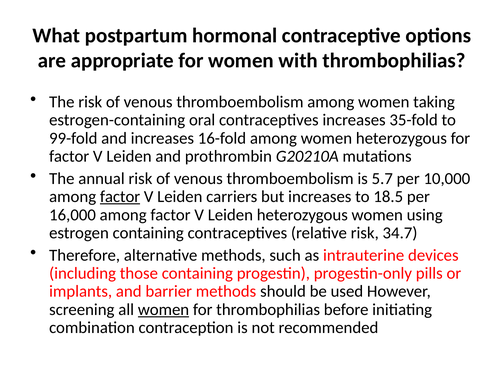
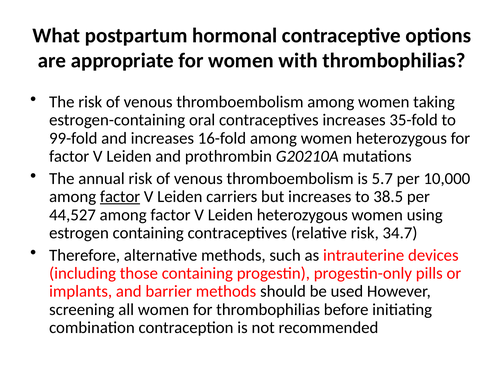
18.5: 18.5 -> 38.5
16,000: 16,000 -> 44,527
women at (164, 310) underline: present -> none
